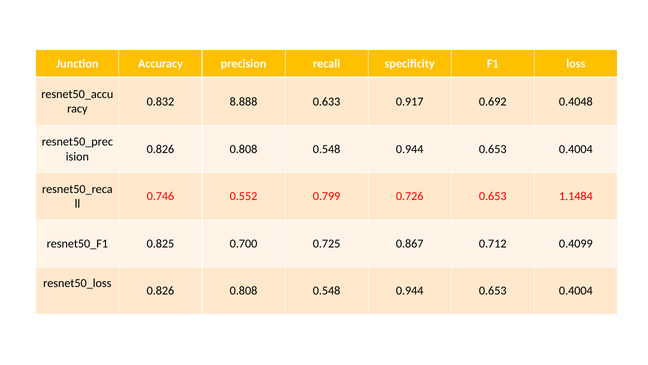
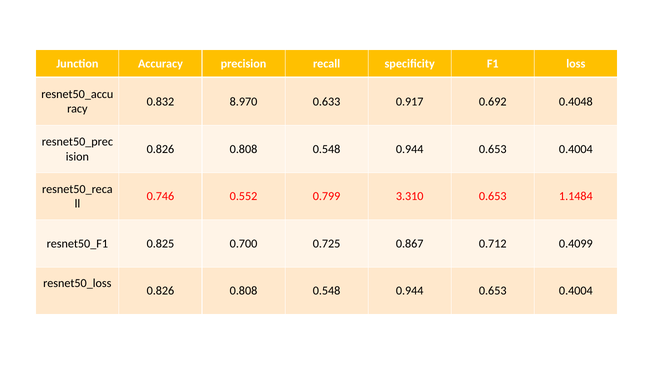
8.888: 8.888 -> 8.970
0.726: 0.726 -> 3.310
